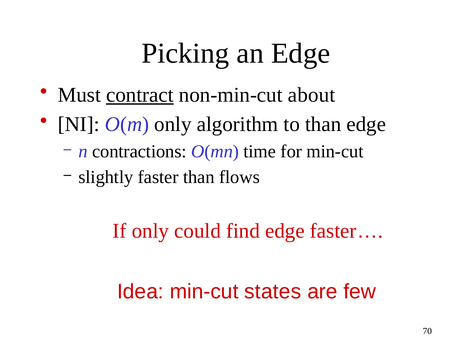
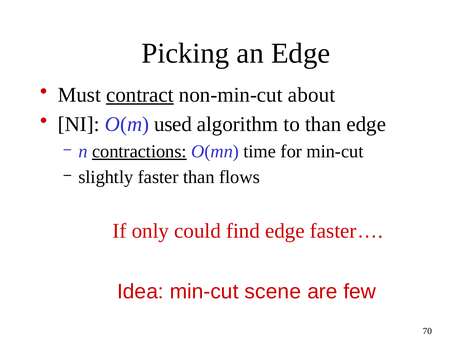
O(m only: only -> used
contractions underline: none -> present
states: states -> scene
